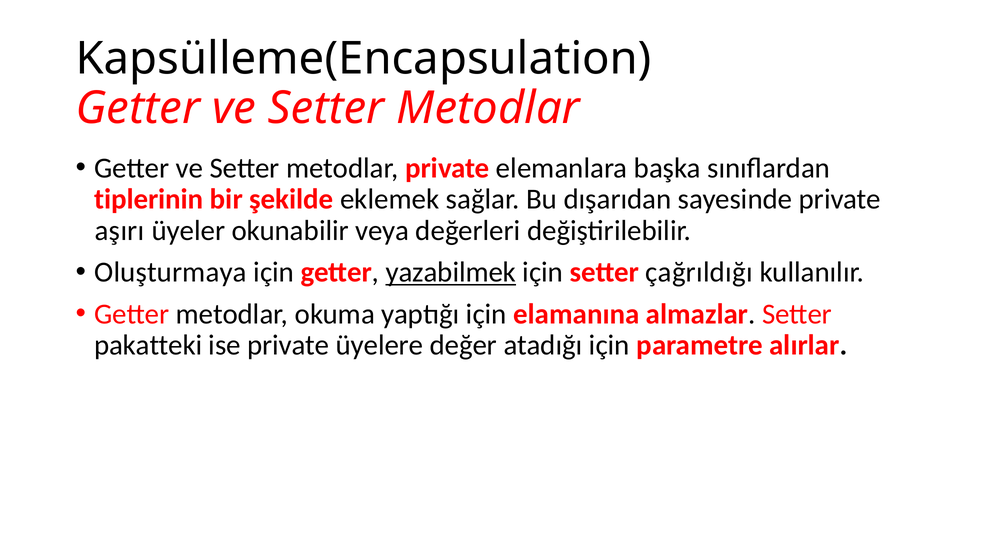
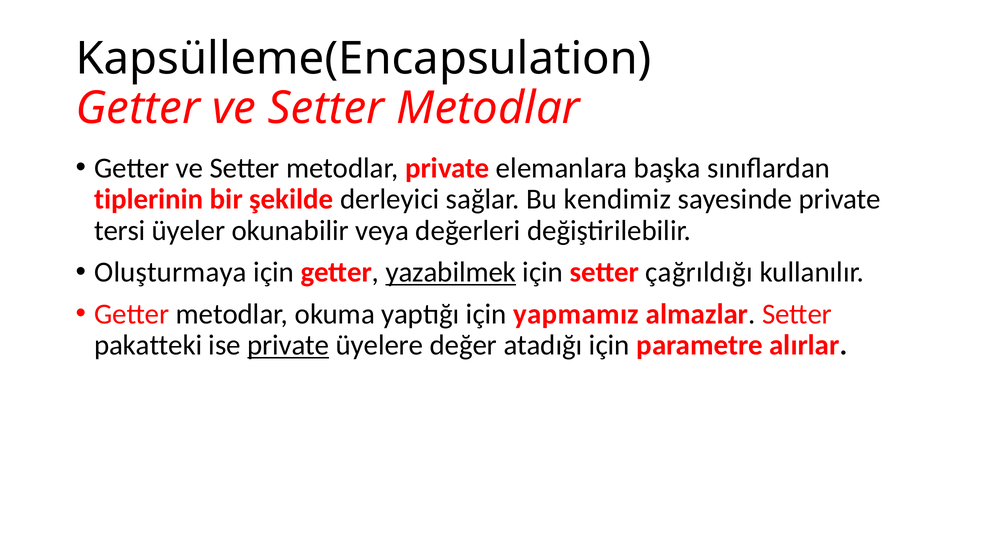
eklemek: eklemek -> derleyici
dışarıdan: dışarıdan -> kendimiz
aşırı: aşırı -> tersi
elamanına: elamanına -> yapmamız
private at (288, 345) underline: none -> present
